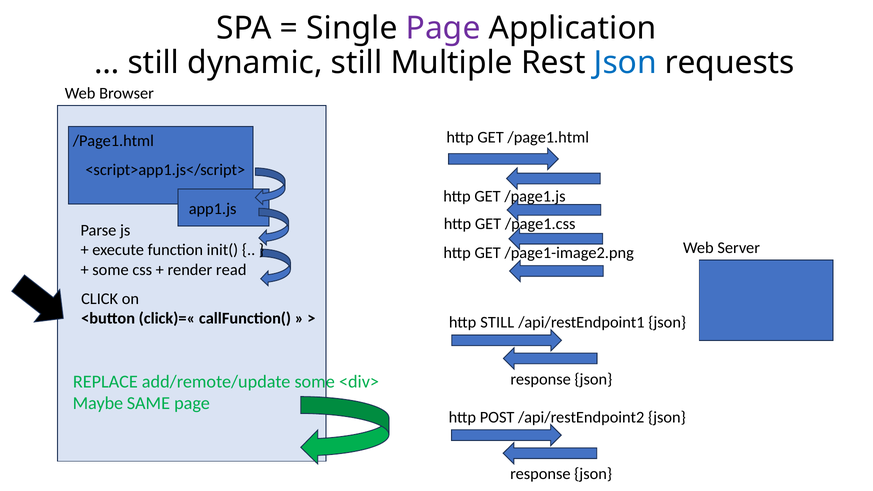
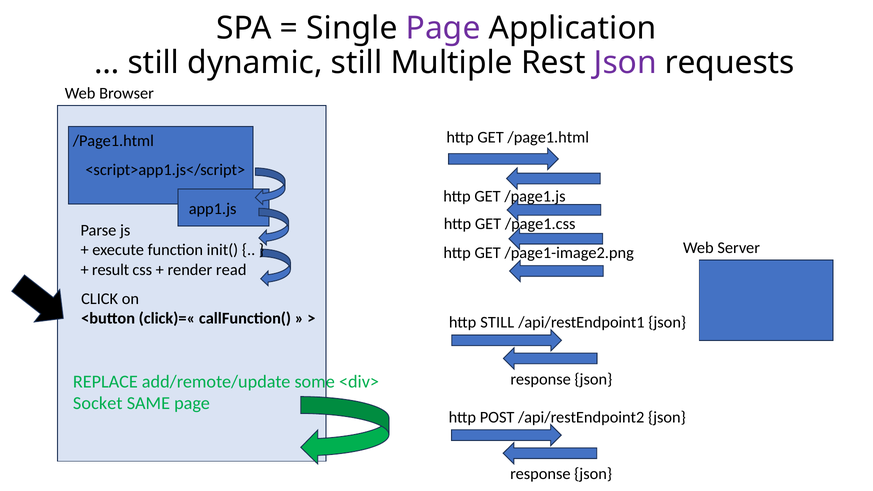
Json at (625, 63) colour: blue -> purple
some at (110, 270): some -> result
Maybe: Maybe -> Socket
